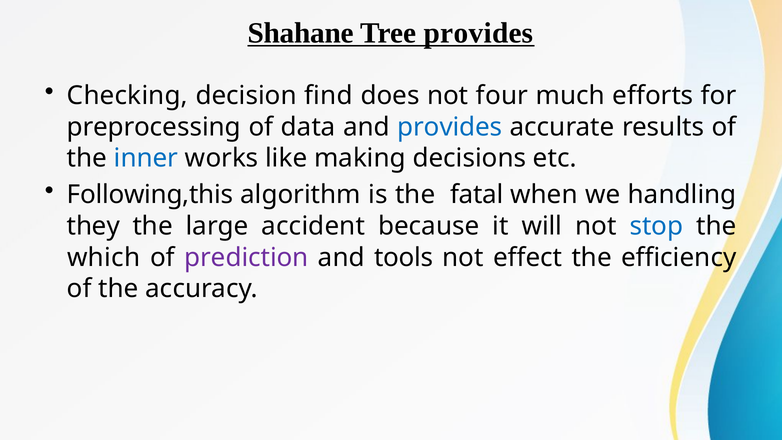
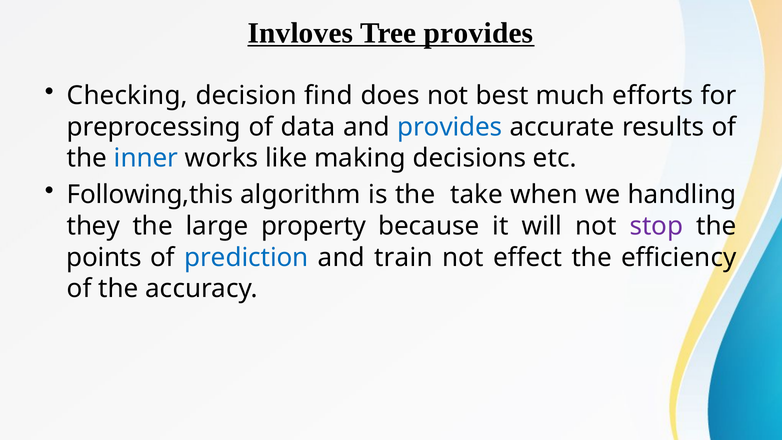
Shahane: Shahane -> Invloves
four: four -> best
fatal: fatal -> take
accident: accident -> property
stop colour: blue -> purple
which: which -> points
prediction colour: purple -> blue
tools: tools -> train
